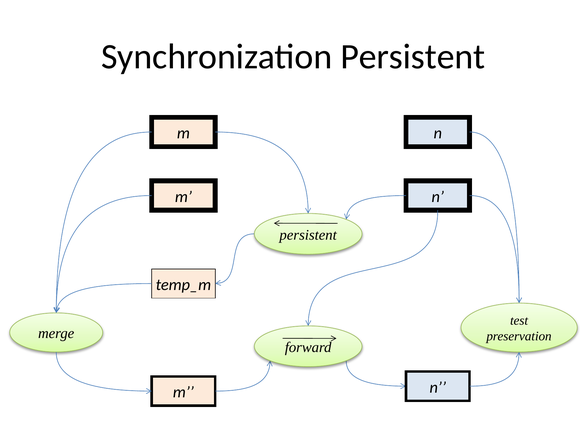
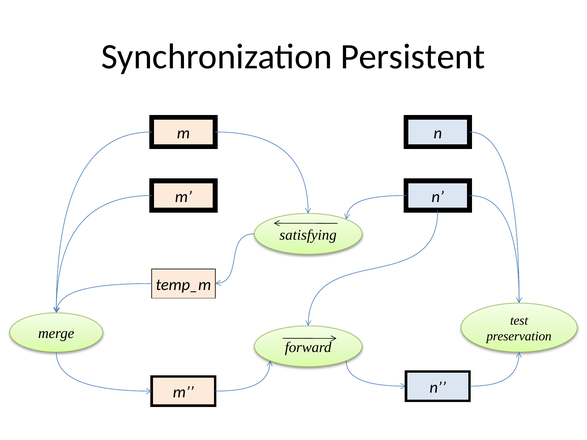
persistent at (308, 235): persistent -> satisfying
